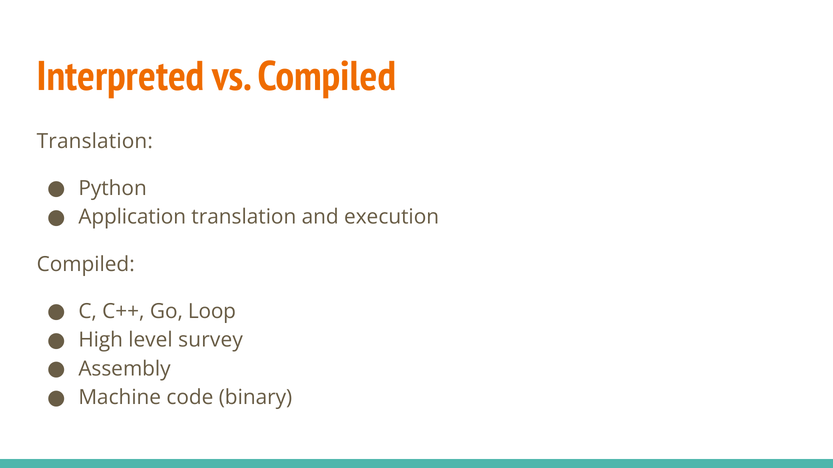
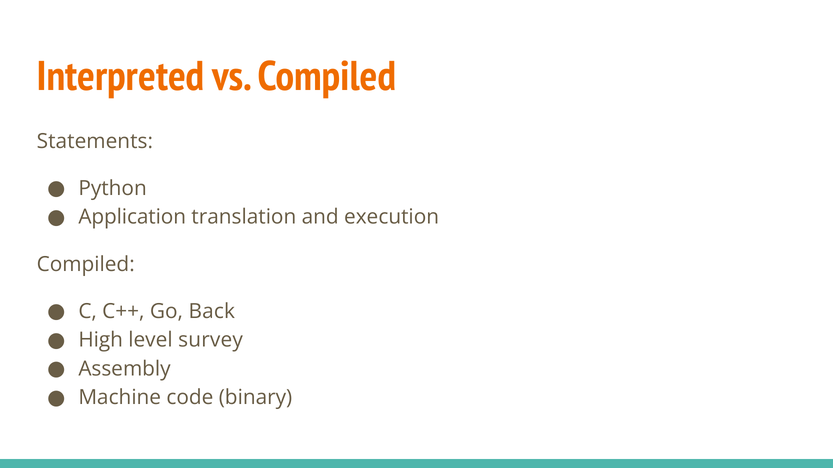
Translation at (95, 141): Translation -> Statements
Loop: Loop -> Back
